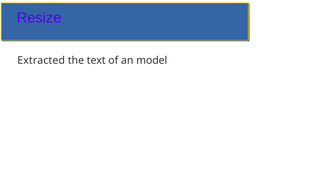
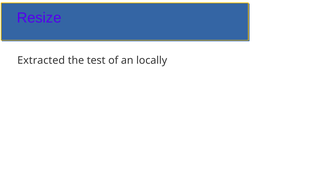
text: text -> test
model: model -> locally
